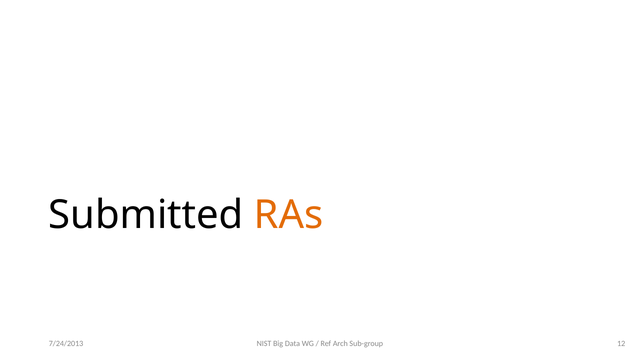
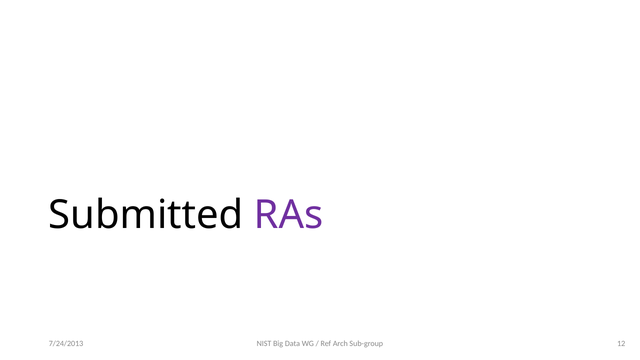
RAs colour: orange -> purple
